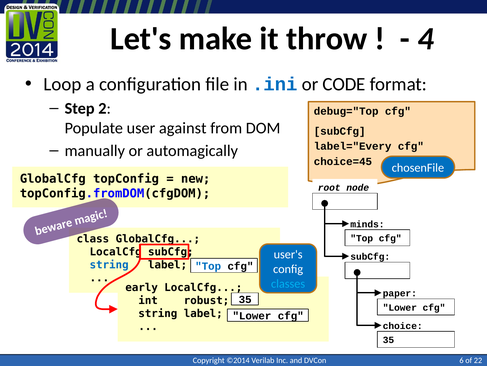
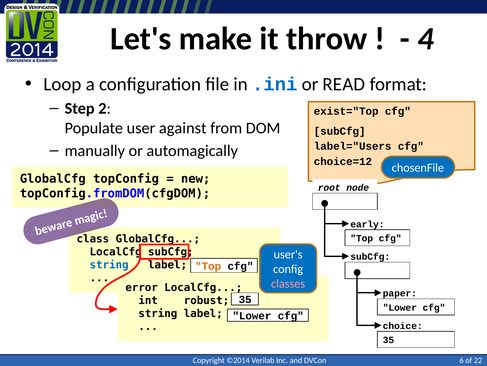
CODE: CODE -> READ
debug="Top: debug="Top -> exist="Top
label="Every: label="Every -> label="Users
choice=45: choice=45 -> choice=12
minds: minds -> early
Top at (208, 266) colour: blue -> orange
classes colour: light blue -> pink
early: early -> error
